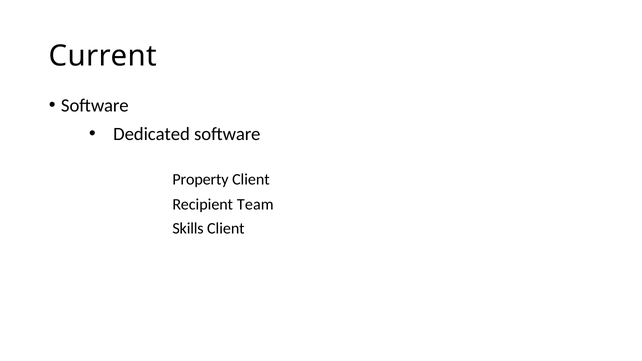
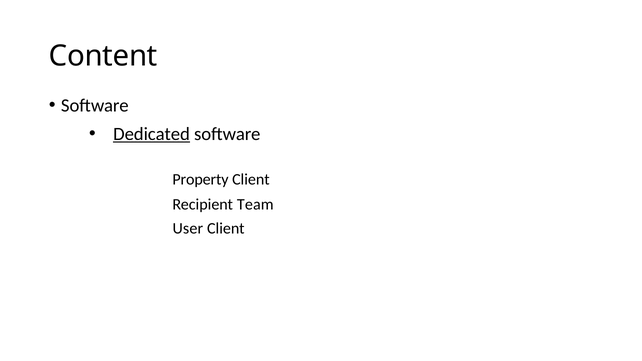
Current: Current -> Content
Dedicated underline: none -> present
Skills: Skills -> User
